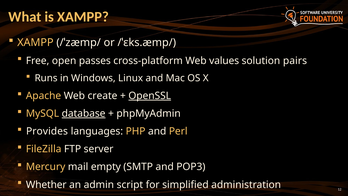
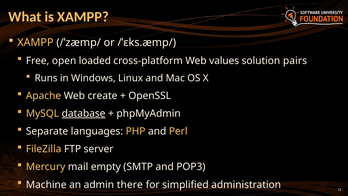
passes: passes -> loaded
OpenSSL underline: present -> none
Provides: Provides -> Separate
Whether: Whether -> Machine
script: script -> there
